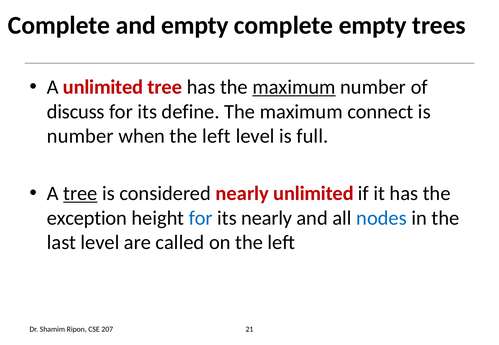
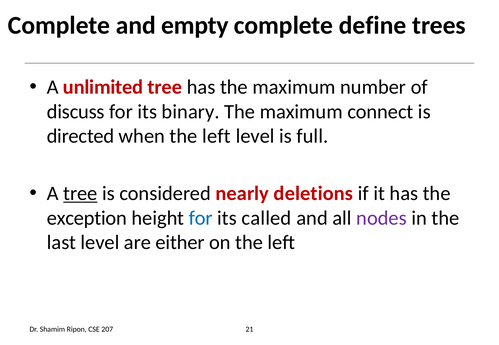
complete empty: empty -> define
maximum at (294, 87) underline: present -> none
define: define -> binary
number at (80, 136): number -> directed
nearly unlimited: unlimited -> deletions
its nearly: nearly -> called
nodes colour: blue -> purple
called: called -> either
